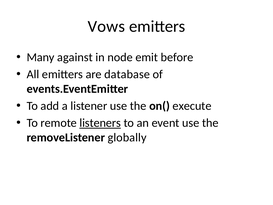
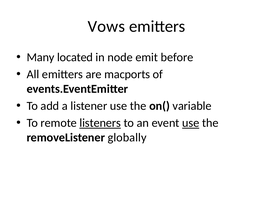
against: against -> located
database: database -> macports
execute: execute -> variable
use at (191, 123) underline: none -> present
